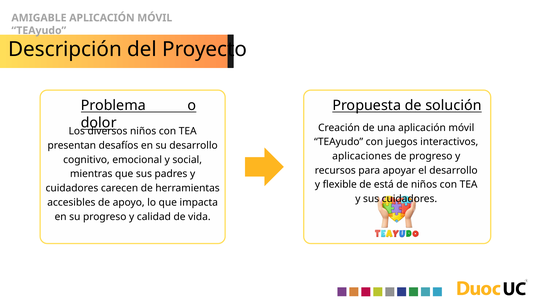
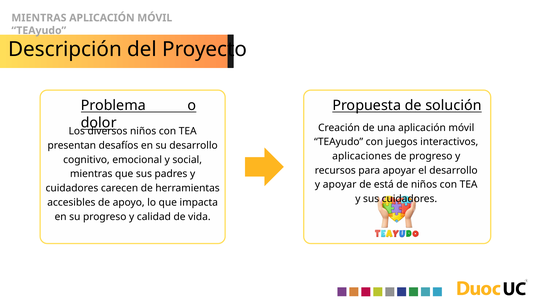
AMIGABLE at (39, 18): AMIGABLE -> MIENTRAS
y flexible: flexible -> apoyar
